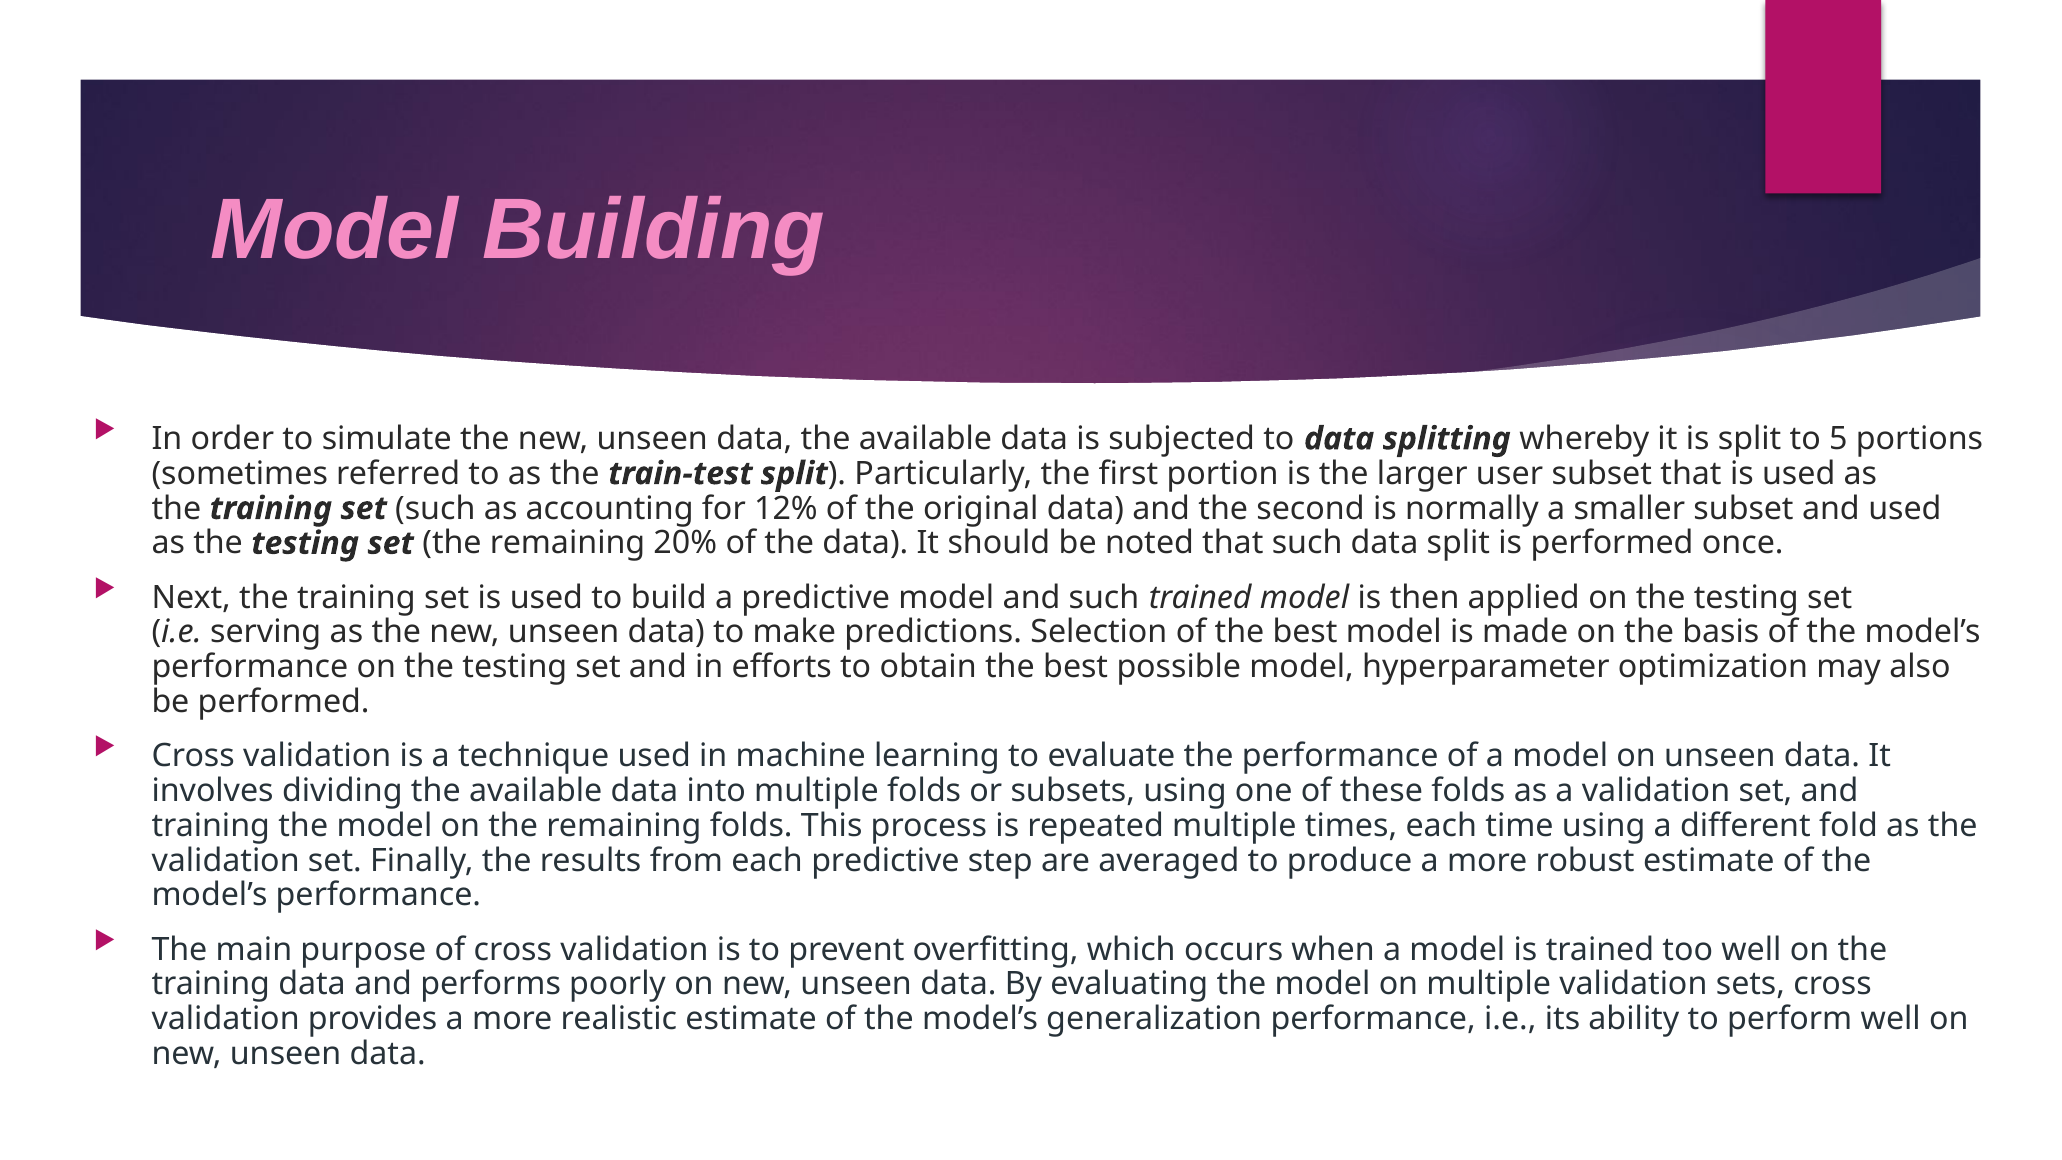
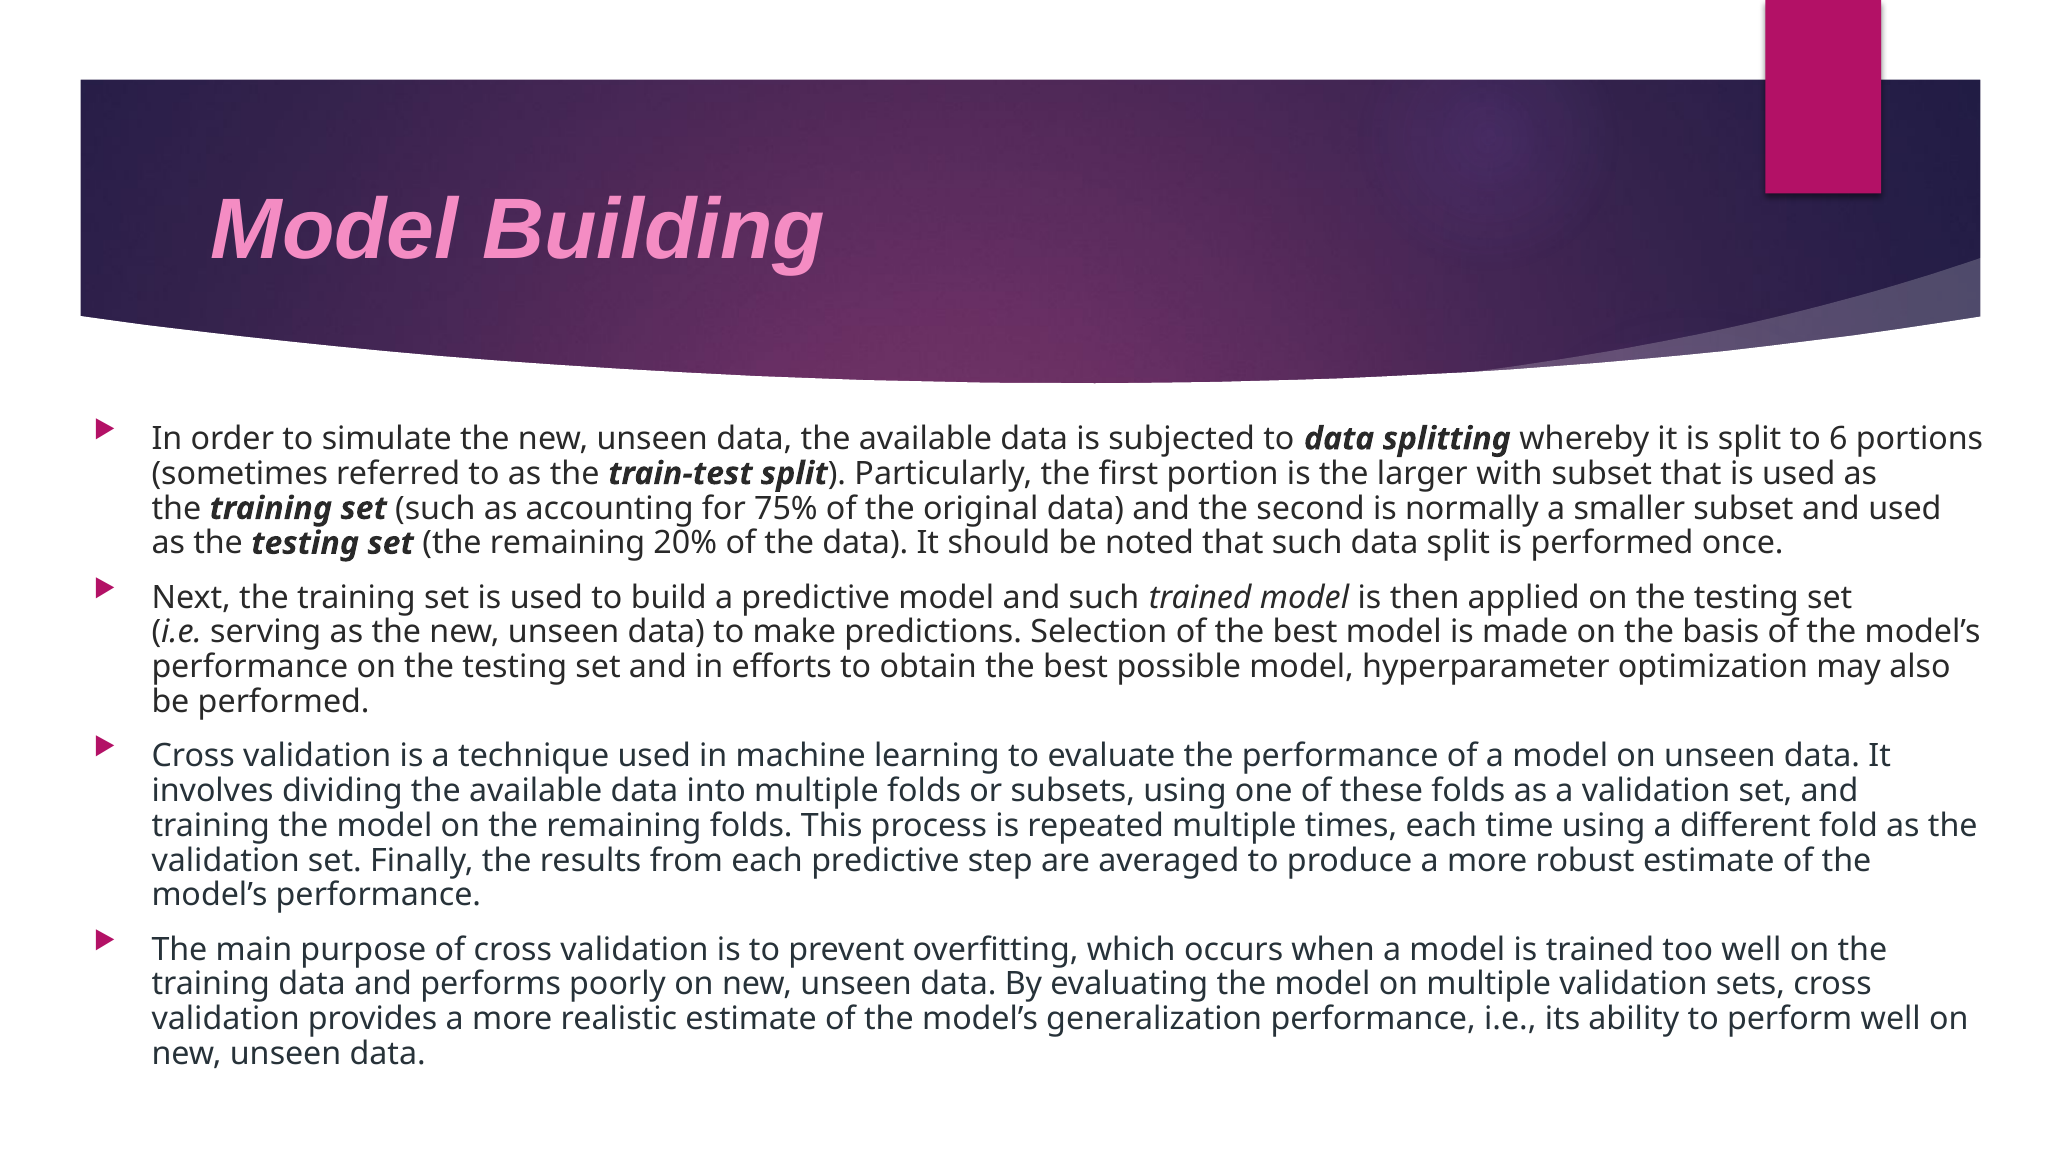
5: 5 -> 6
user: user -> with
12%: 12% -> 75%
